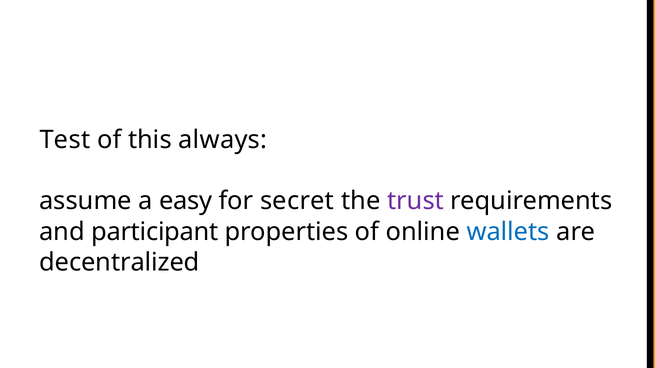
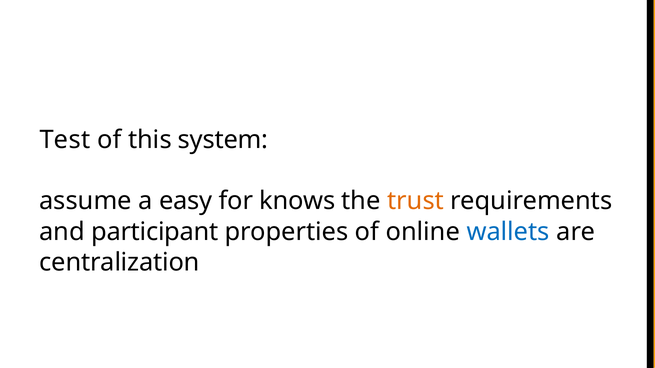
always: always -> system
secret: secret -> knows
trust colour: purple -> orange
decentralized: decentralized -> centralization
